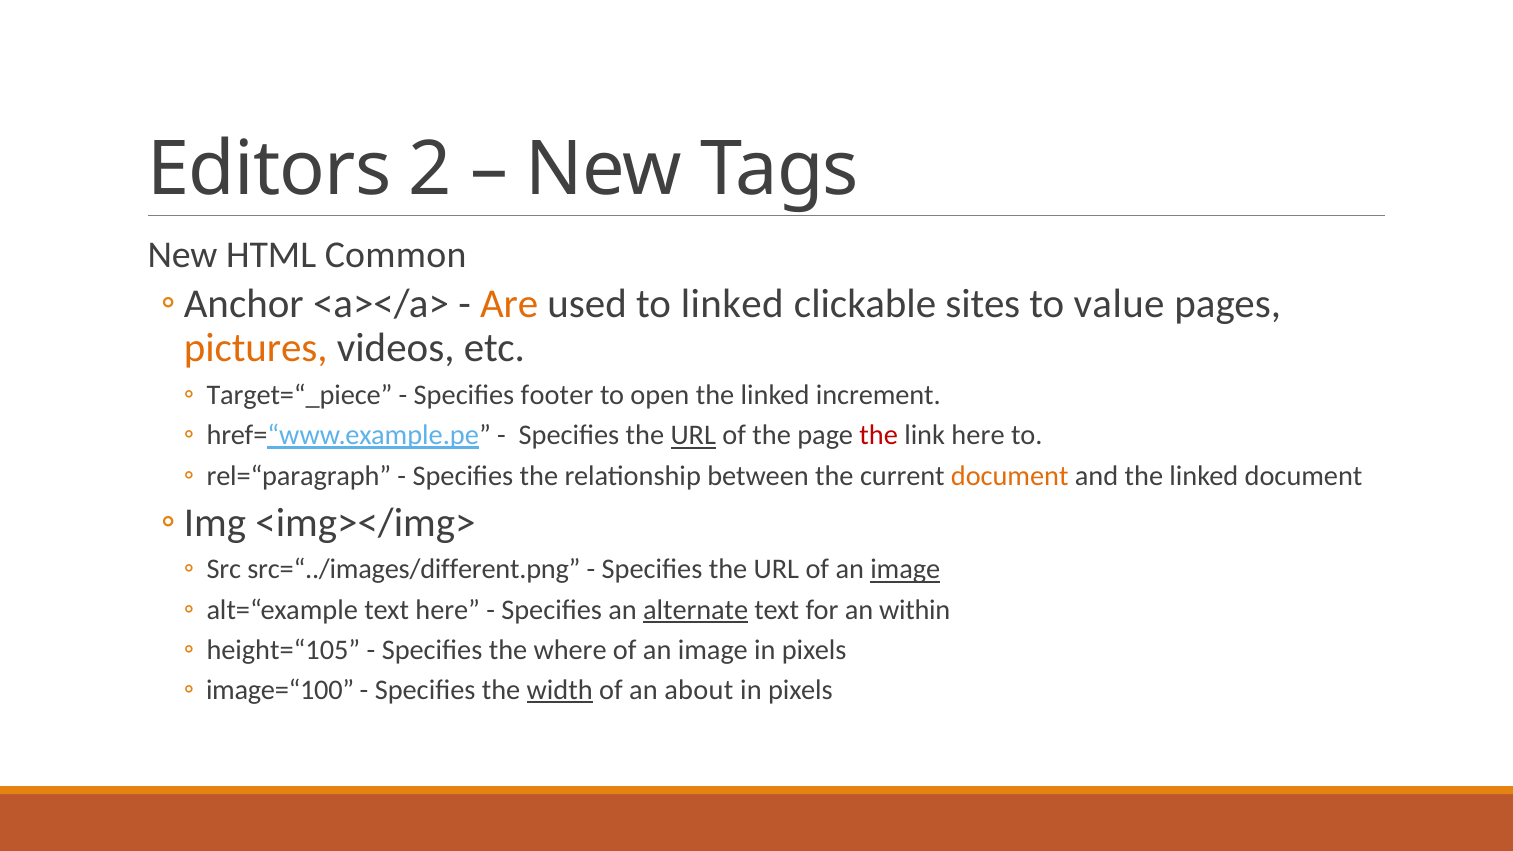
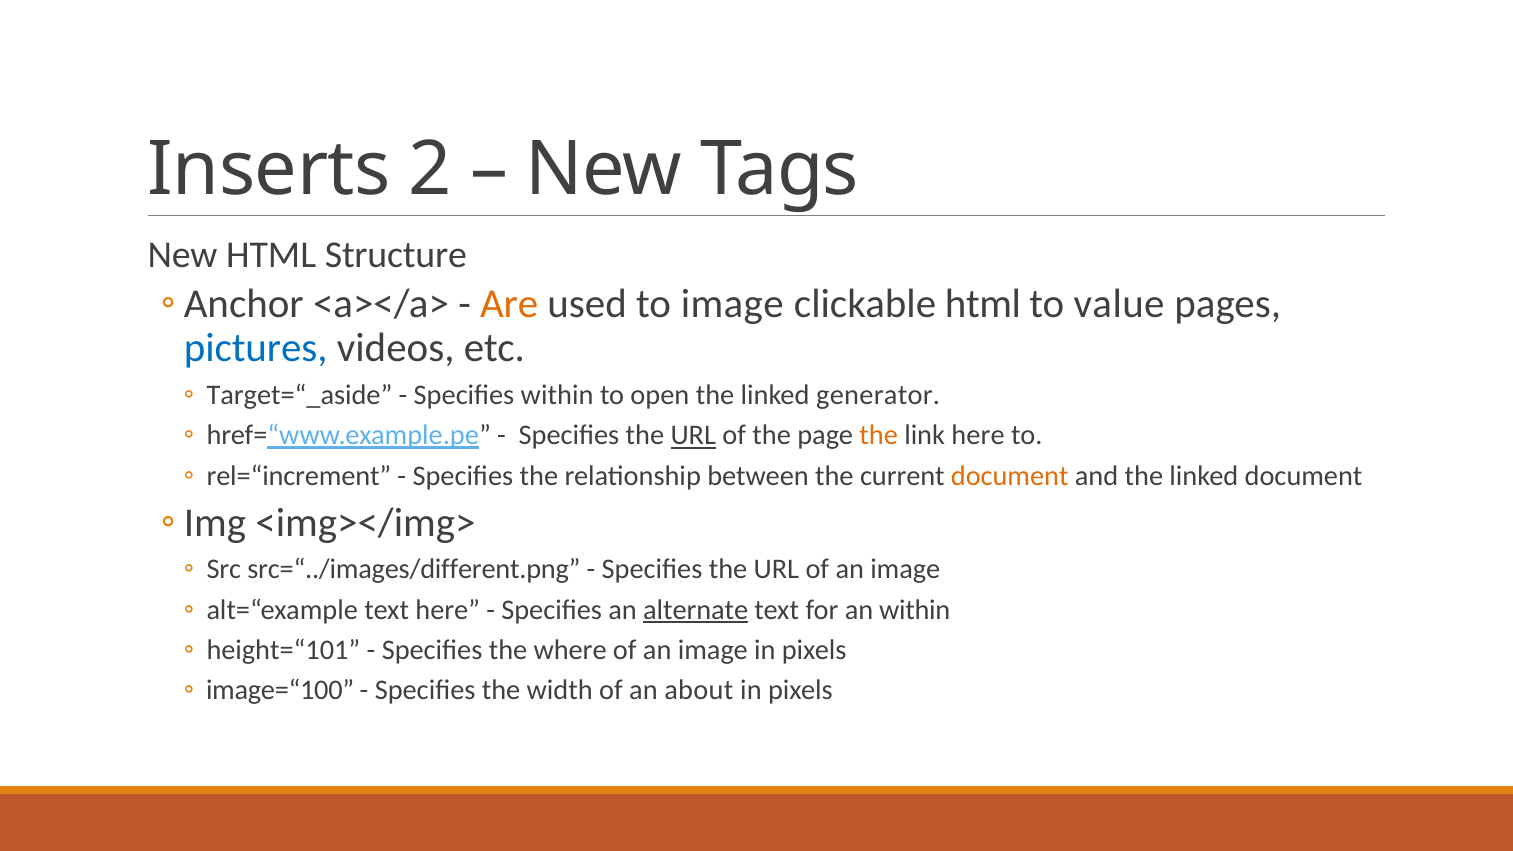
Editors: Editors -> Inserts
Common: Common -> Structure
to linked: linked -> image
clickable sites: sites -> html
pictures colour: orange -> blue
Target=“_piece: Target=“_piece -> Target=“_aside
Specifies footer: footer -> within
increment: increment -> generator
the at (879, 436) colour: red -> orange
rel=“paragraph: rel=“paragraph -> rel=“increment
image at (905, 570) underline: present -> none
height=“105: height=“105 -> height=“101
width underline: present -> none
